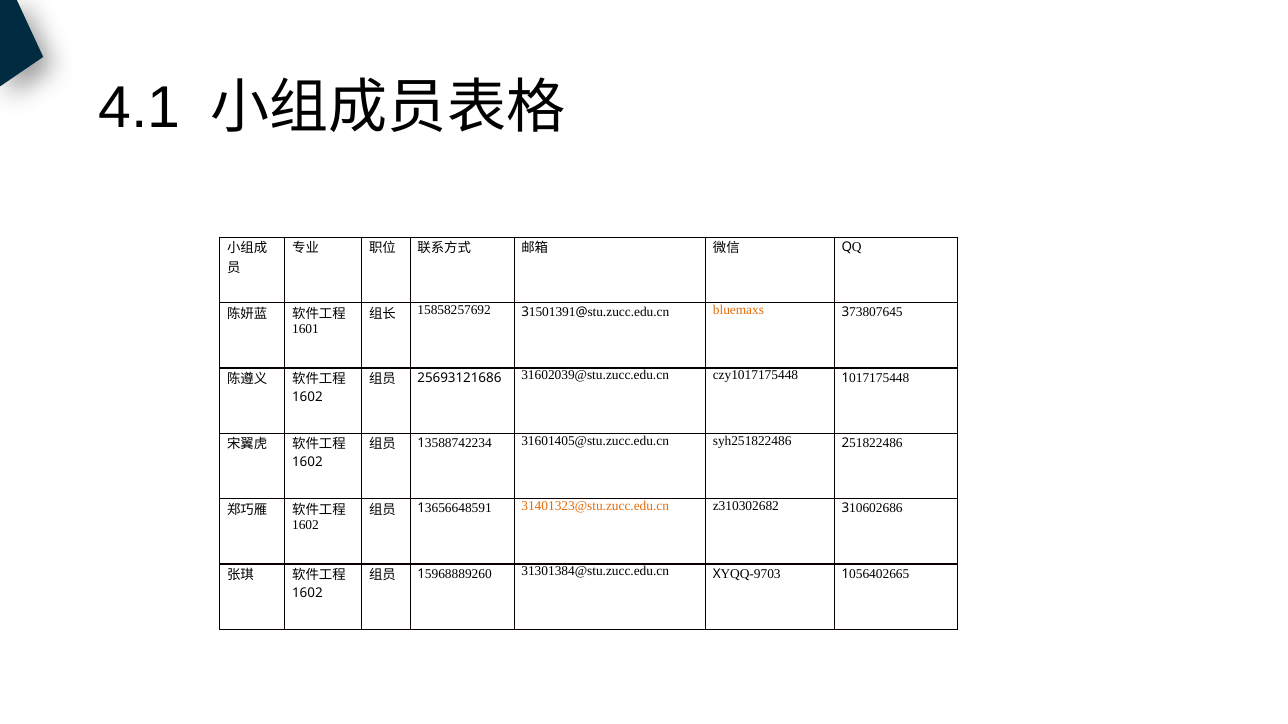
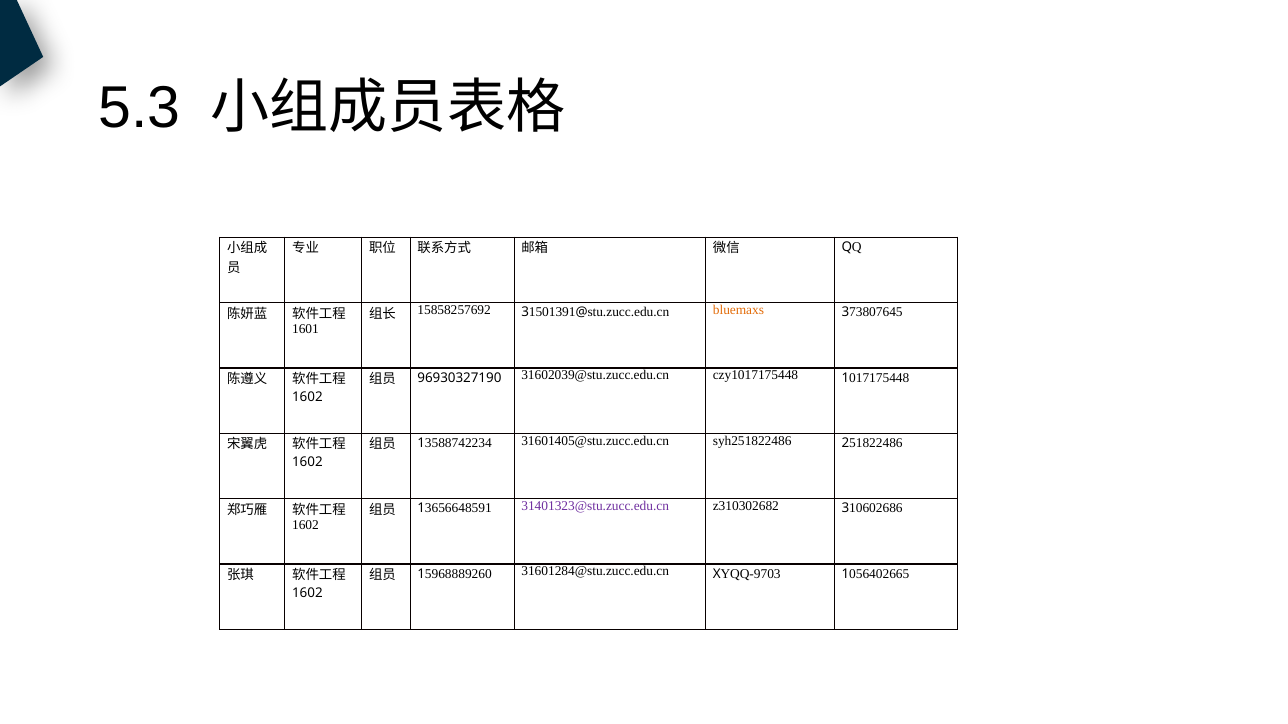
4.1: 4.1 -> 5.3
25693121686: 25693121686 -> 96930327190
31401323@stu.zucc.edu.cn colour: orange -> purple
31301384@stu.zucc.edu.cn: 31301384@stu.zucc.edu.cn -> 31601284@stu.zucc.edu.cn
